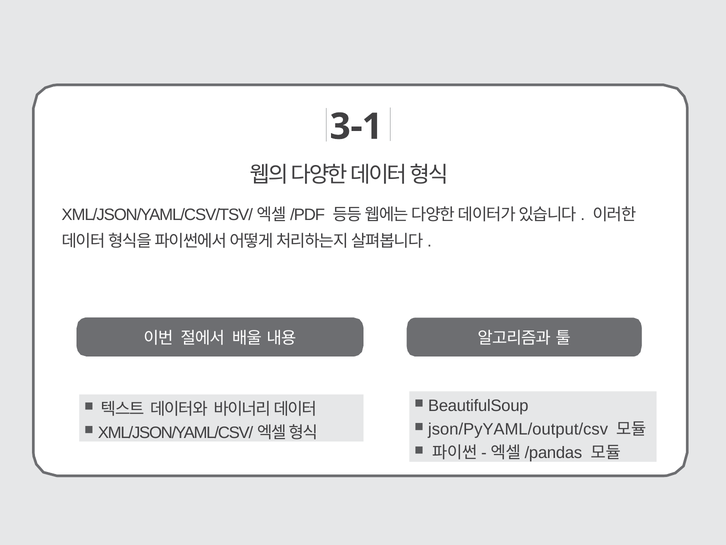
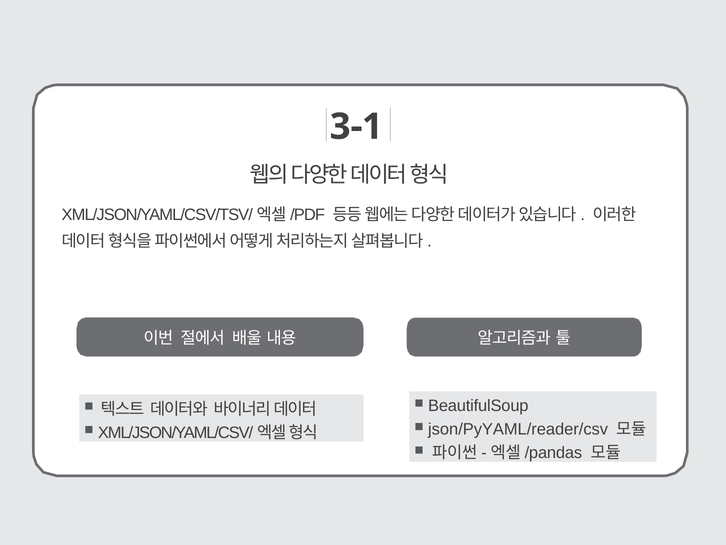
json/PyYAML/output/csv: json/PyYAML/output/csv -> json/PyYAML/reader/csv
